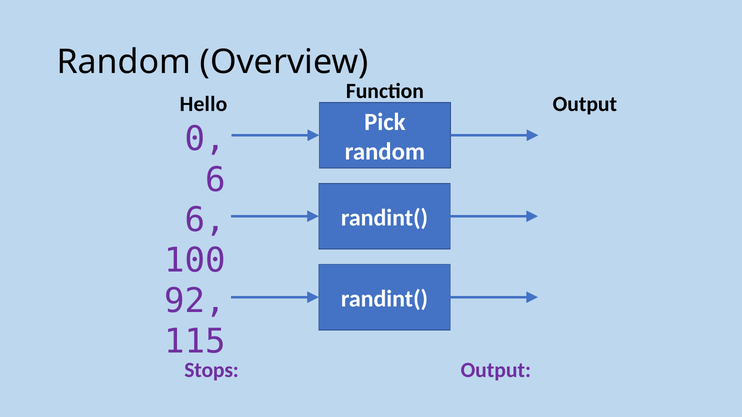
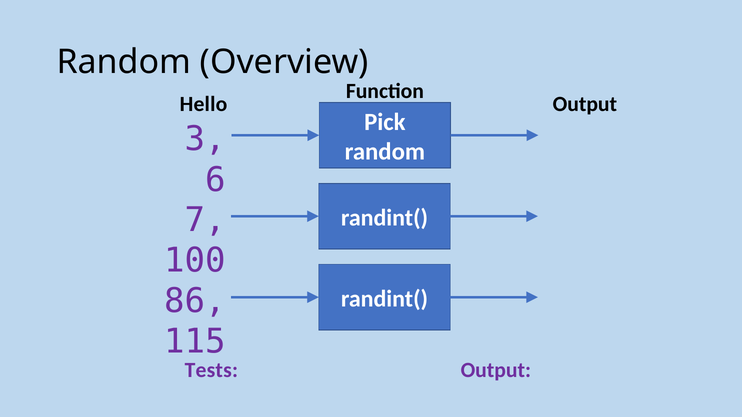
0: 0 -> 3
6 at (205, 220): 6 -> 7
92: 92 -> 86
Stops: Stops -> Tests
